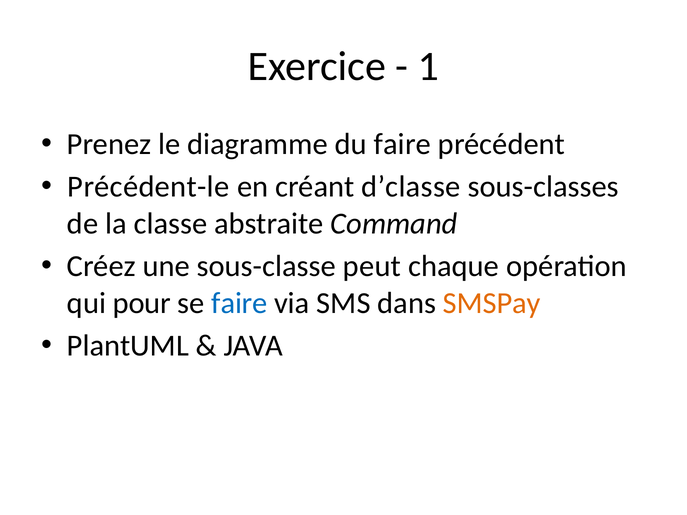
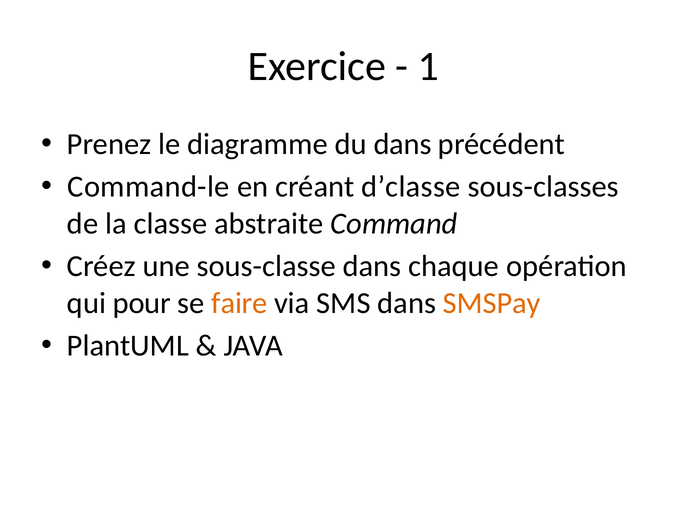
du faire: faire -> dans
Précédent-le: Précédent-le -> Command-le
sous-classe peut: peut -> dans
faire at (239, 303) colour: blue -> orange
